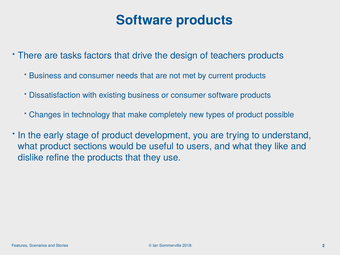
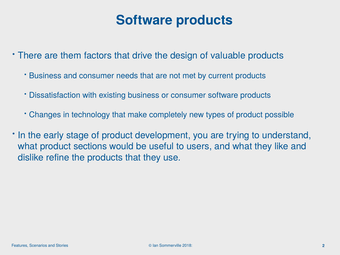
tasks: tasks -> them
teachers: teachers -> valuable
